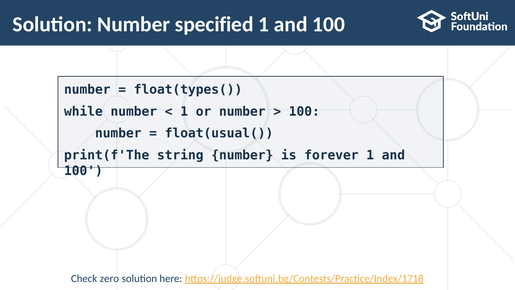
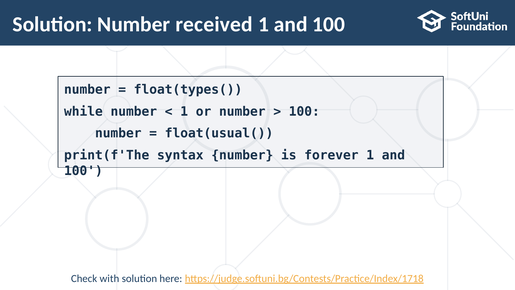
specified: specified -> received
string: string -> syntax
zero: zero -> with
